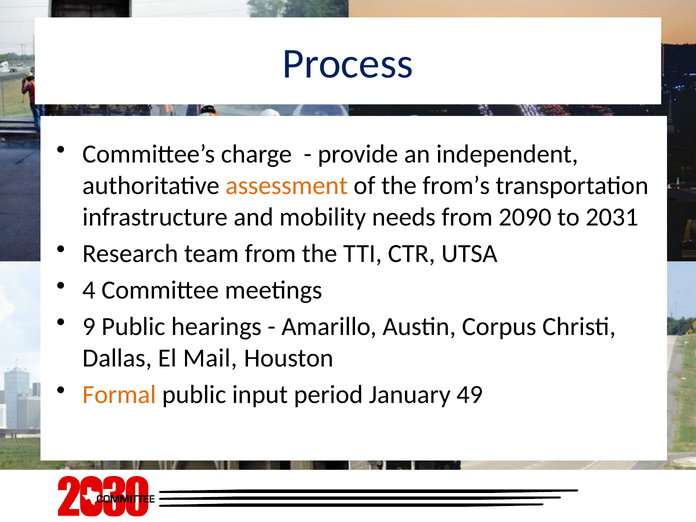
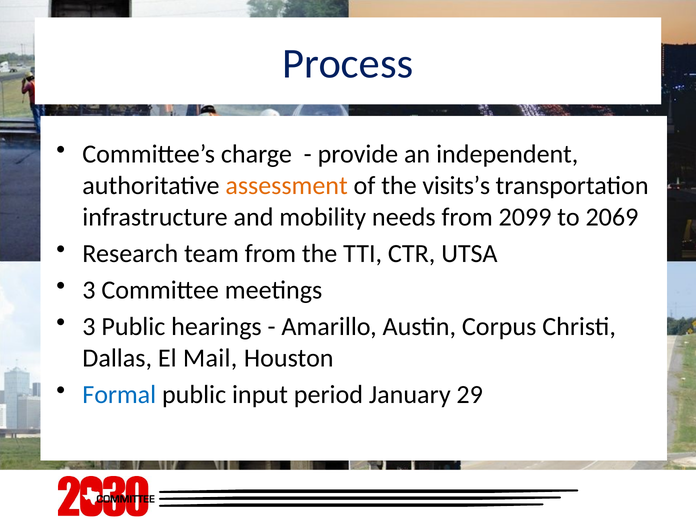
from’s: from’s -> visits’s
2090: 2090 -> 2099
2031: 2031 -> 2069
4 at (89, 290): 4 -> 3
9 at (89, 327): 9 -> 3
Formal colour: orange -> blue
49: 49 -> 29
